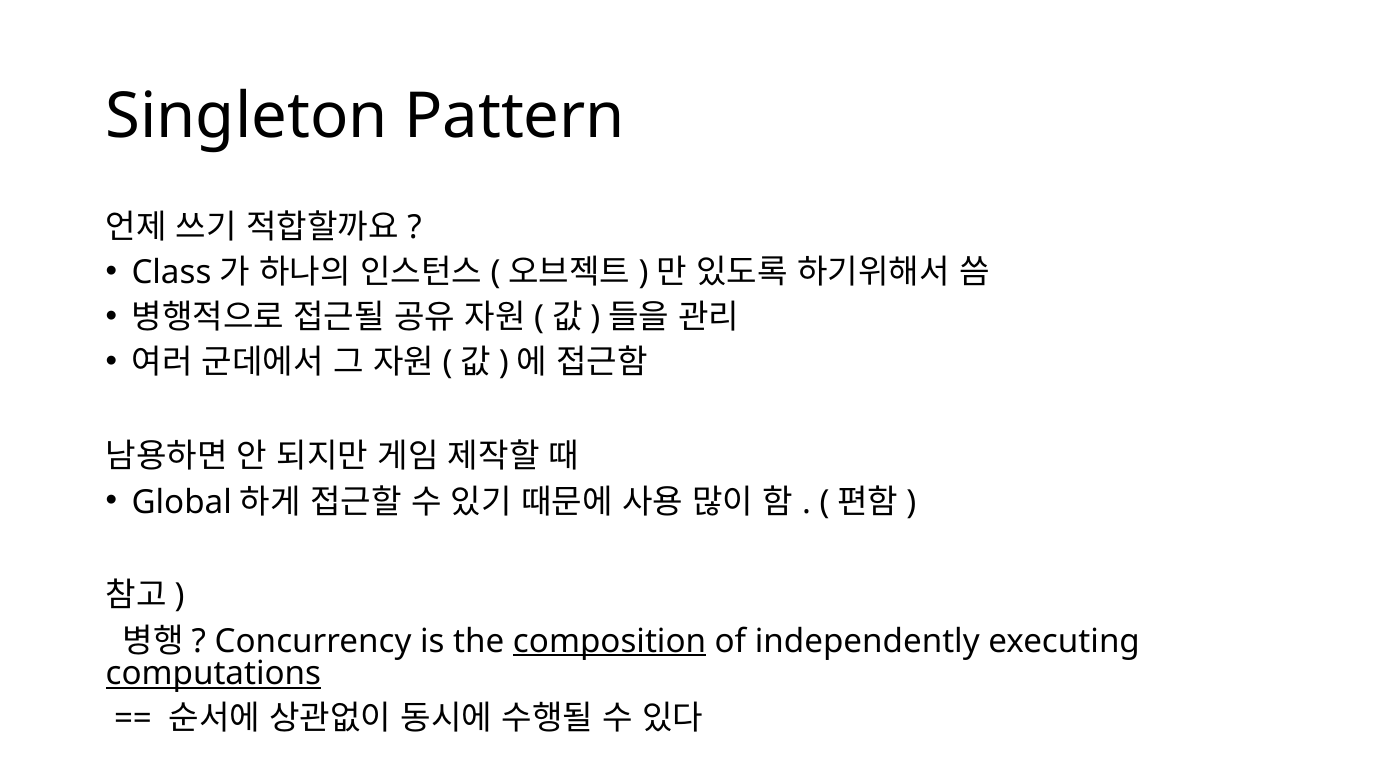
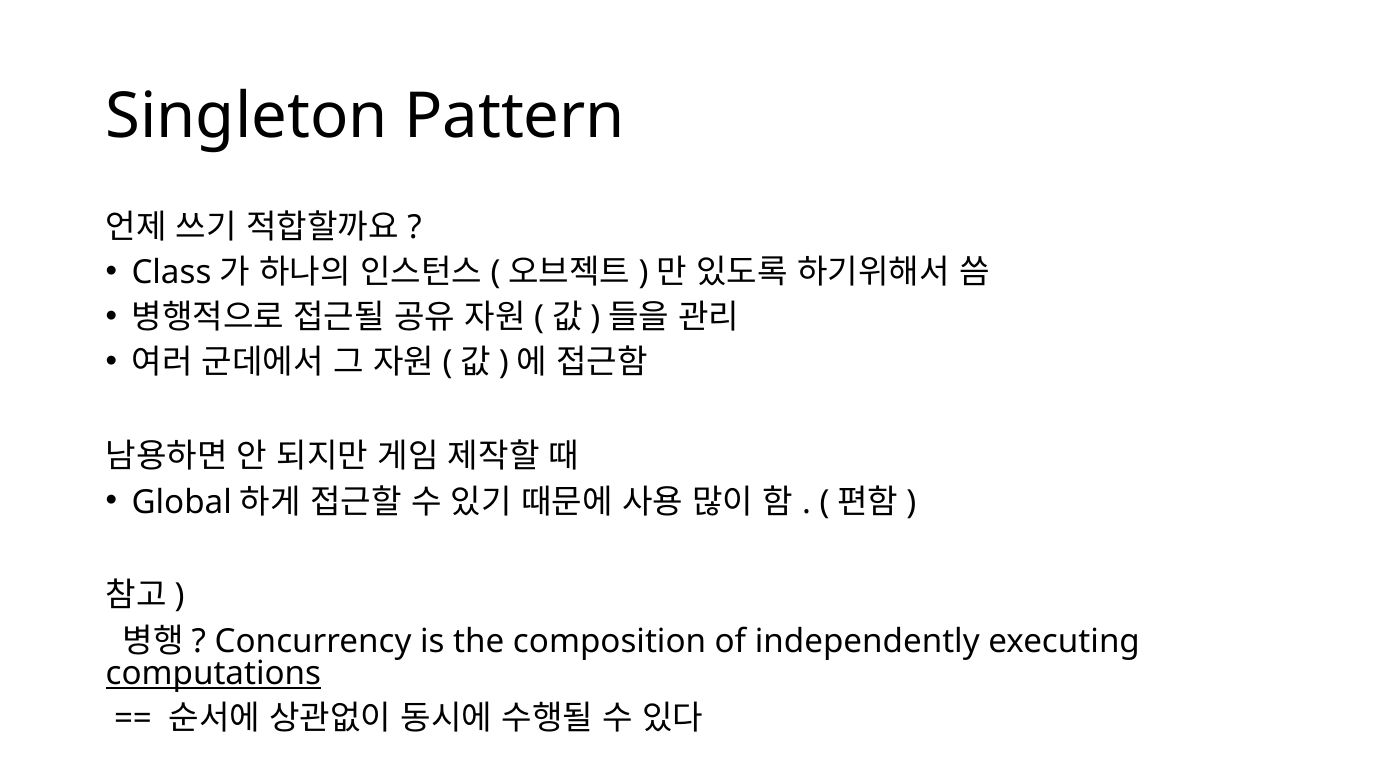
composition underline: present -> none
